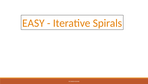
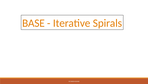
EASY: EASY -> BASE
